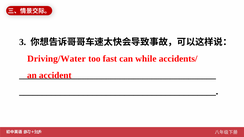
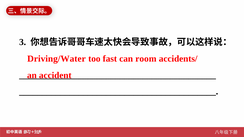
while: while -> room
